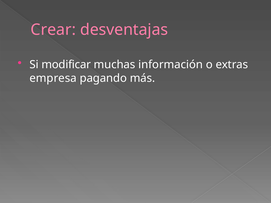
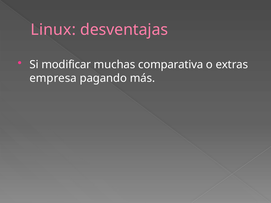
Crear: Crear -> Linux
información: información -> comparativa
